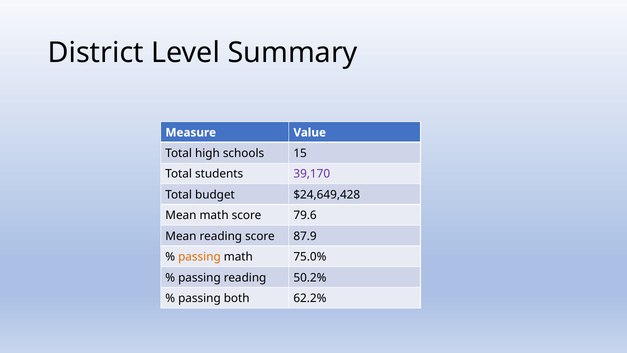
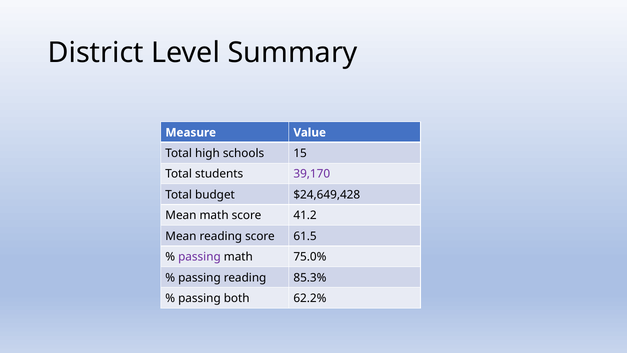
79.6: 79.6 -> 41.2
87.9: 87.9 -> 61.5
passing at (199, 257) colour: orange -> purple
50.2%: 50.2% -> 85.3%
